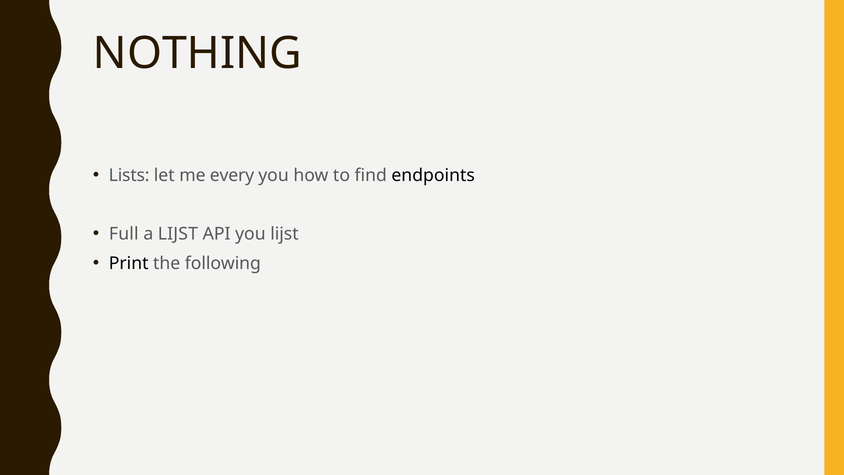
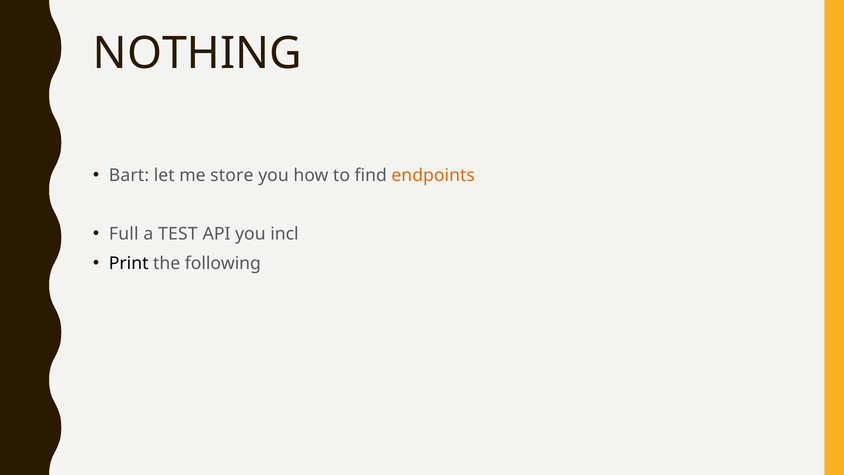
Lists: Lists -> Bart
every: every -> store
endpoints colour: black -> orange
a LIJST: LIJST -> TEST
you lijst: lijst -> incl
